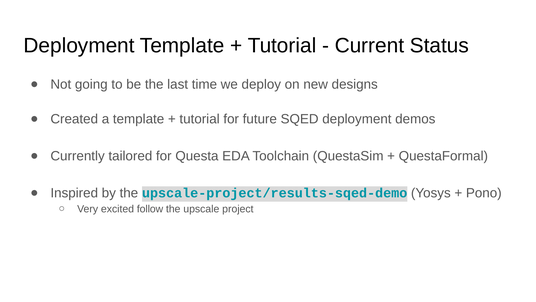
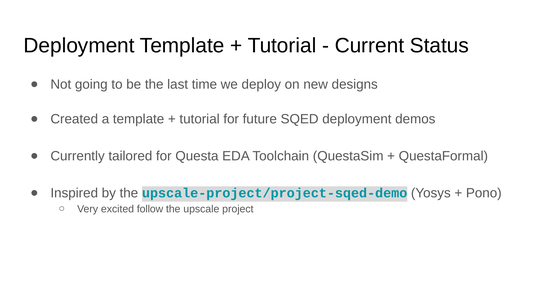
upscale-project/results-sqed-demo: upscale-project/results-sqed-demo -> upscale-project/project-sqed-demo
